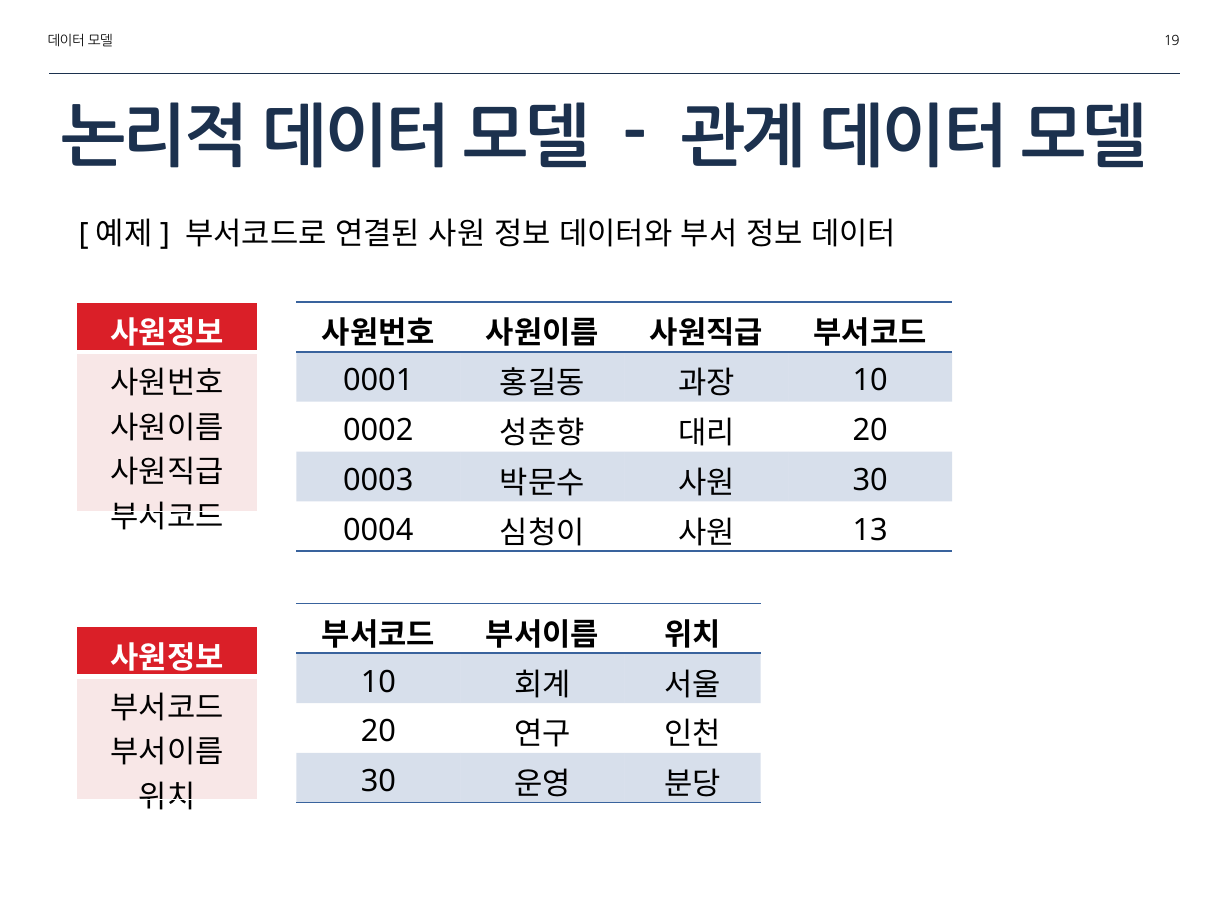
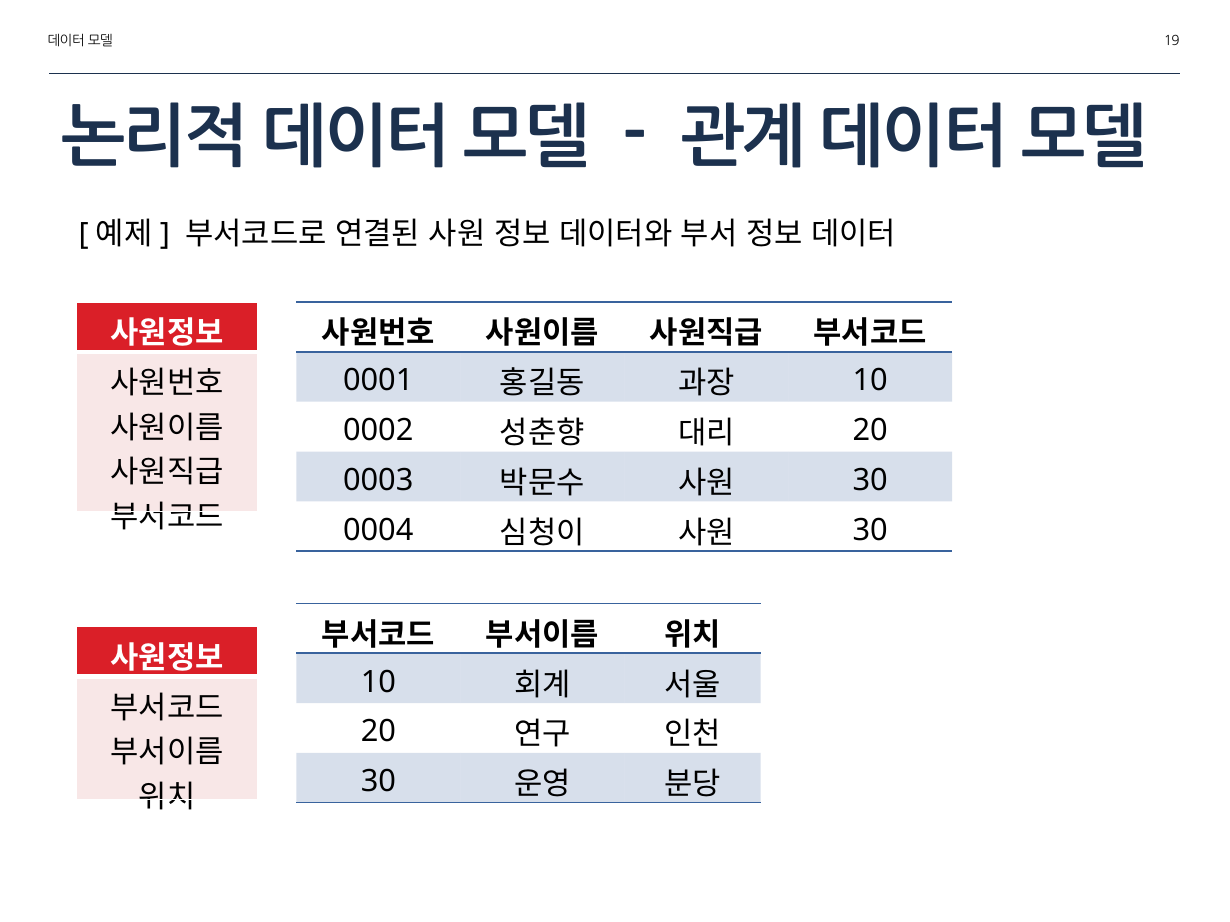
13 at (870, 530): 13 -> 30
